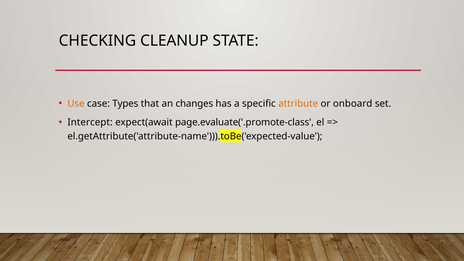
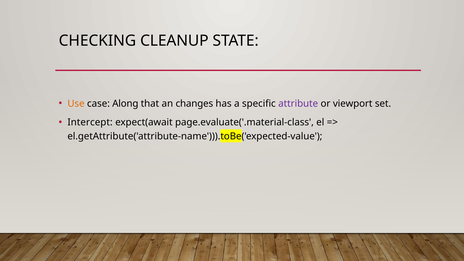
Types: Types -> Along
attribute colour: orange -> purple
onboard: onboard -> viewport
page.evaluate('.promote-class: page.evaluate('.promote-class -> page.evaluate('.material-class
